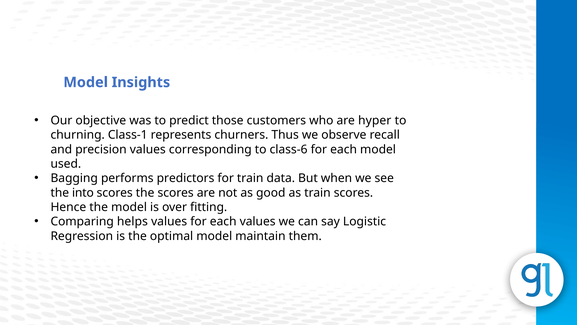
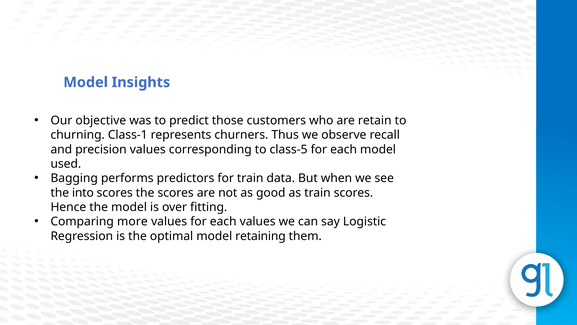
hyper: hyper -> retain
class-6: class-6 -> class-5
helps: helps -> more
maintain: maintain -> retaining
